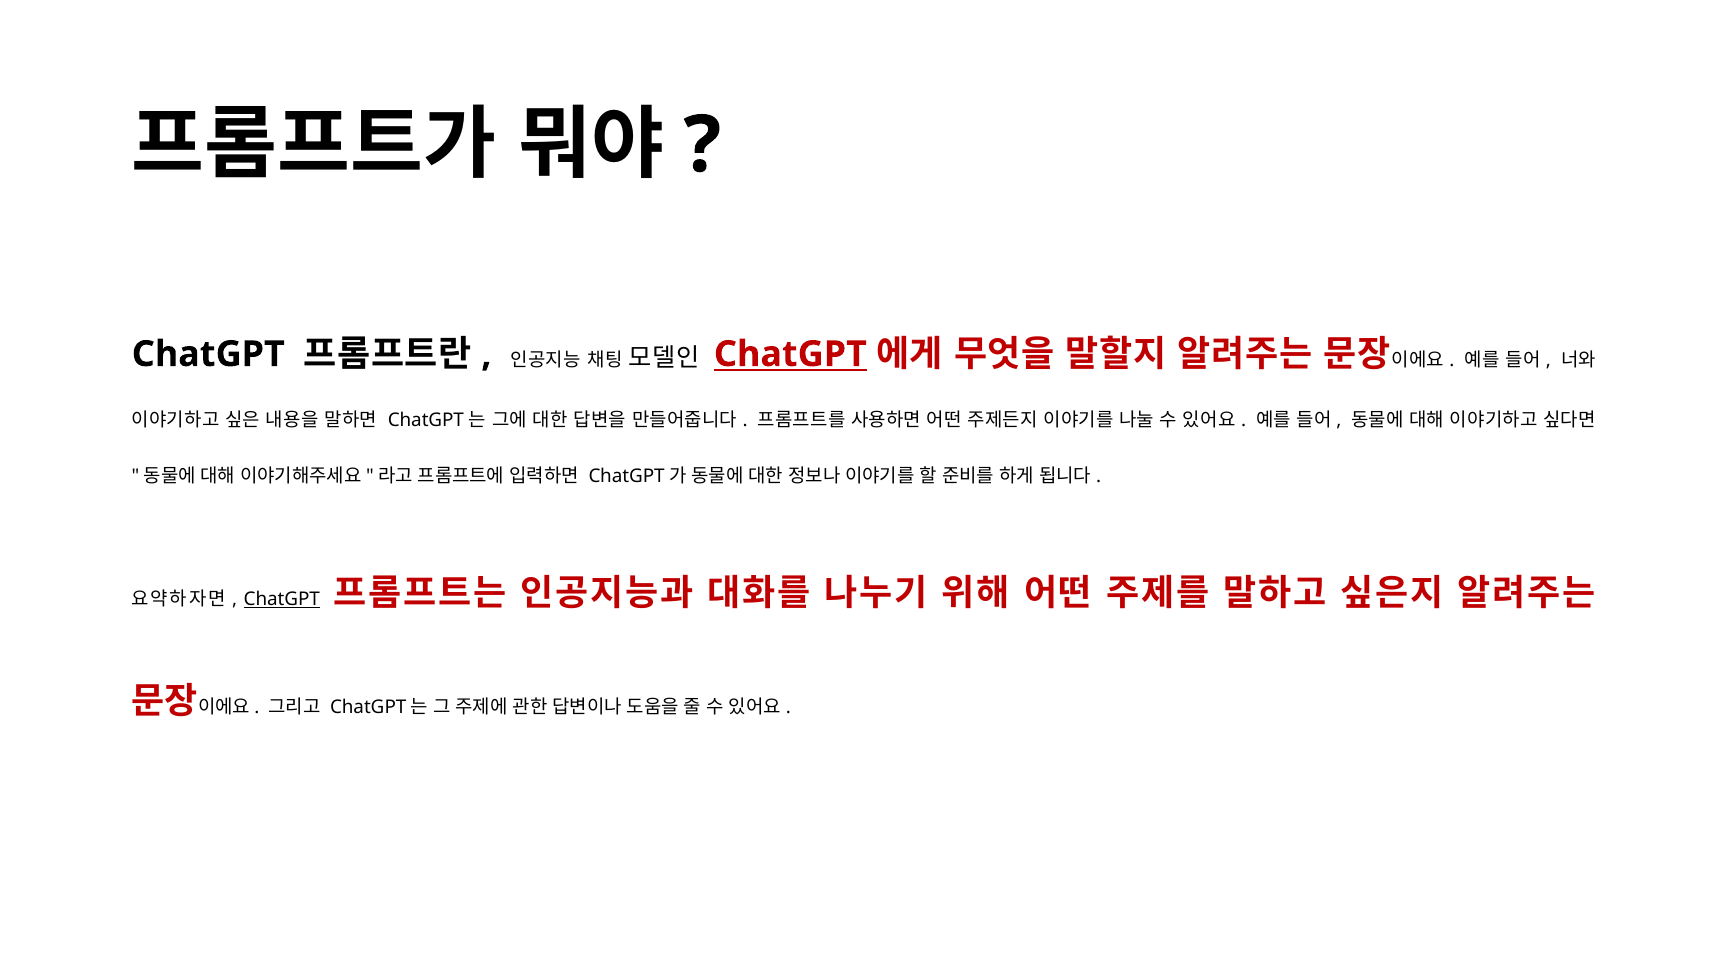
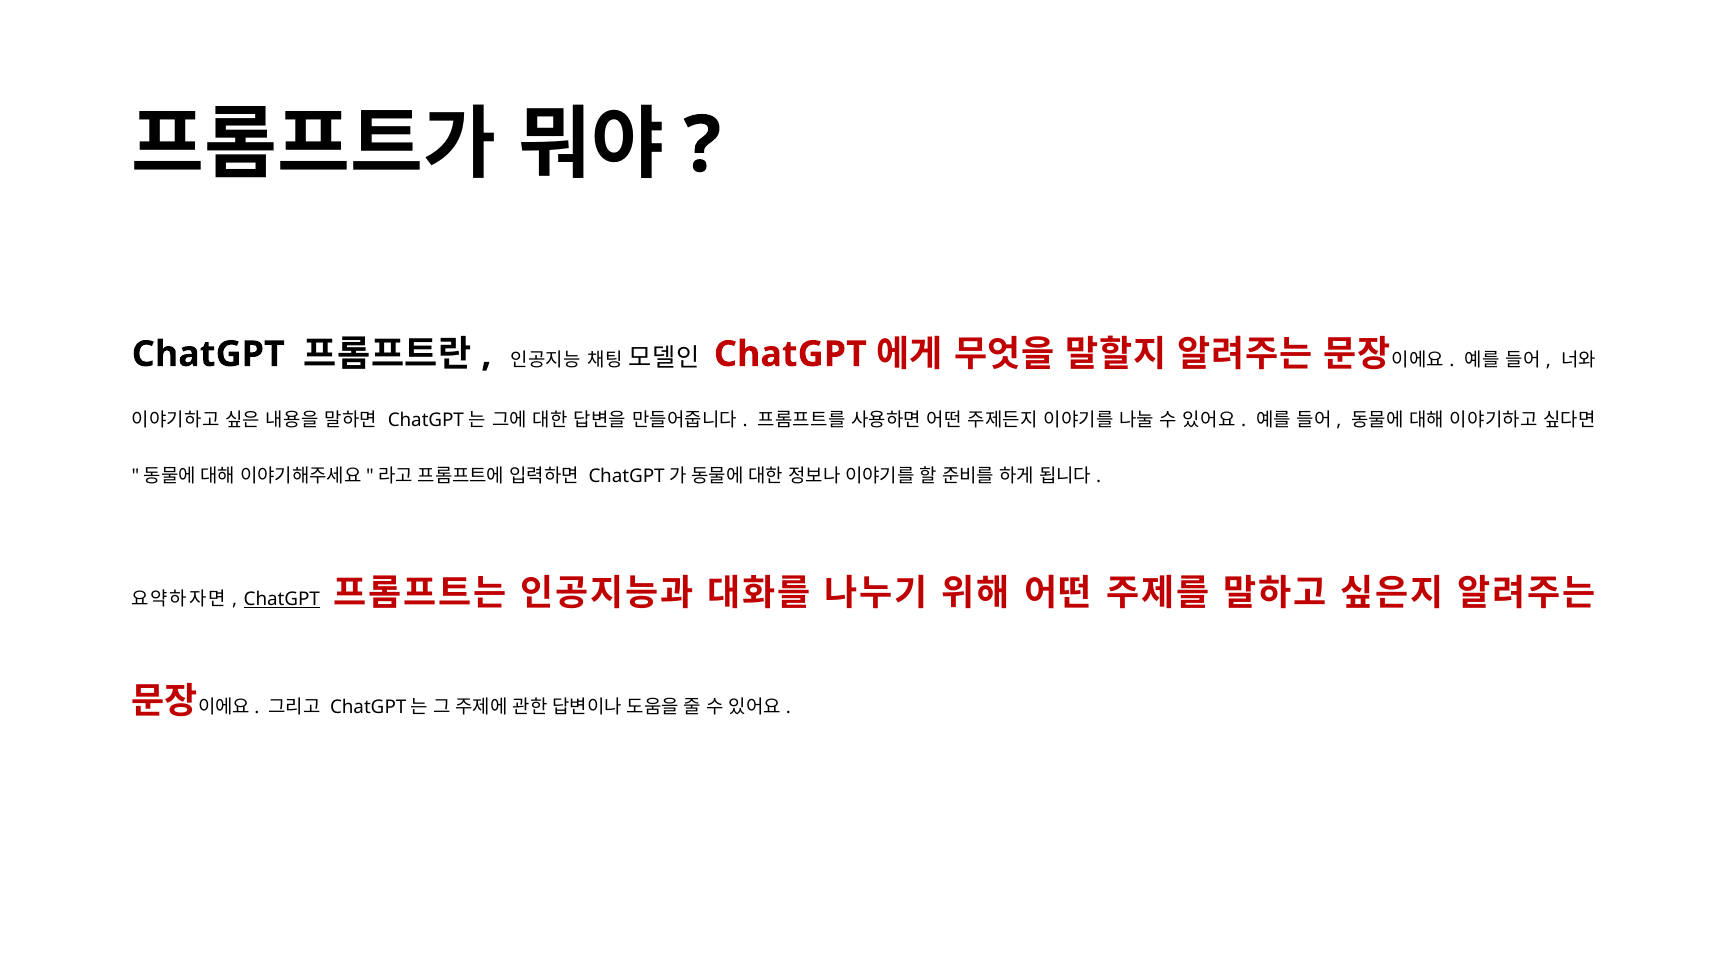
ChatGPT at (790, 354) underline: present -> none
